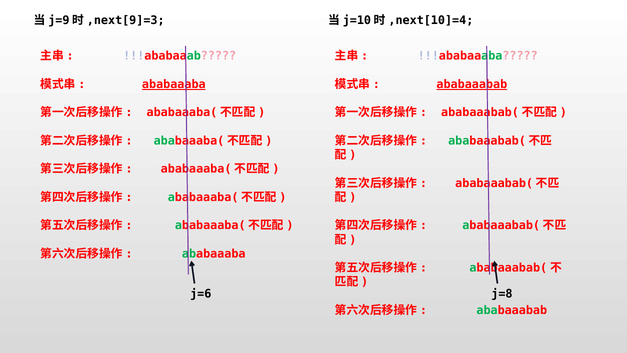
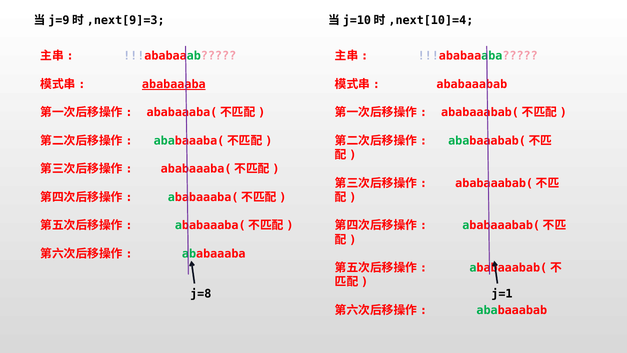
ababaaabab at (472, 84) underline: present -> none
j=6: j=6 -> j=8
j=8: j=8 -> j=1
